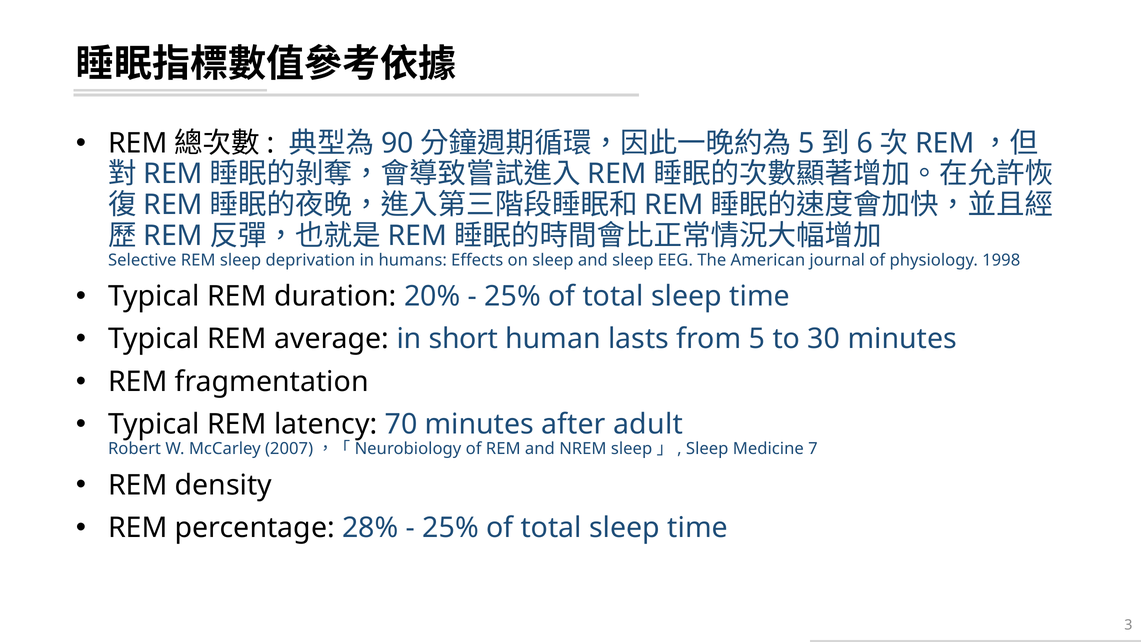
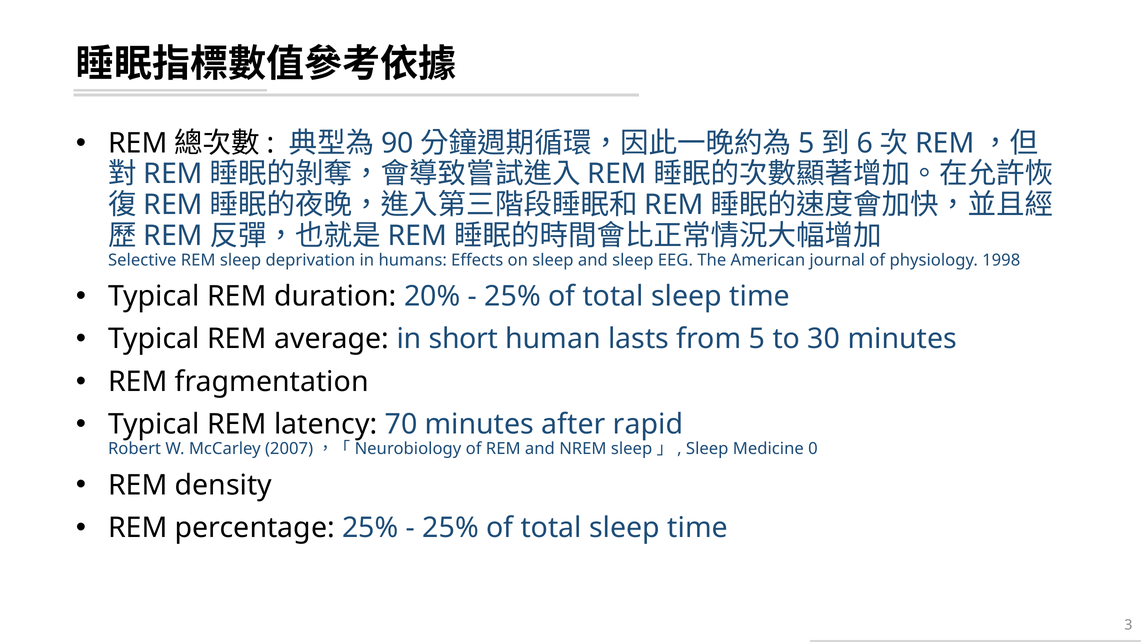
adult: adult -> rapid
7: 7 -> 0
percentage 28%: 28% -> 25%
